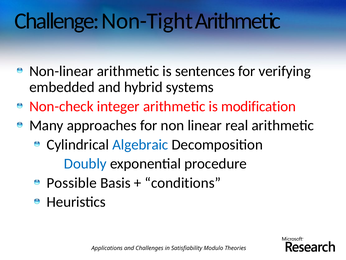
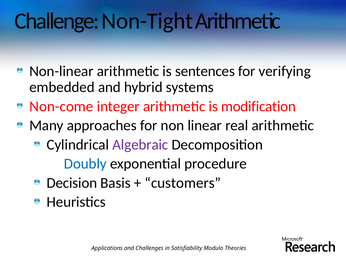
Non-check: Non-check -> Non-come
Algebraic colour: blue -> purple
Possible: Possible -> Decision
conditions: conditions -> customers
